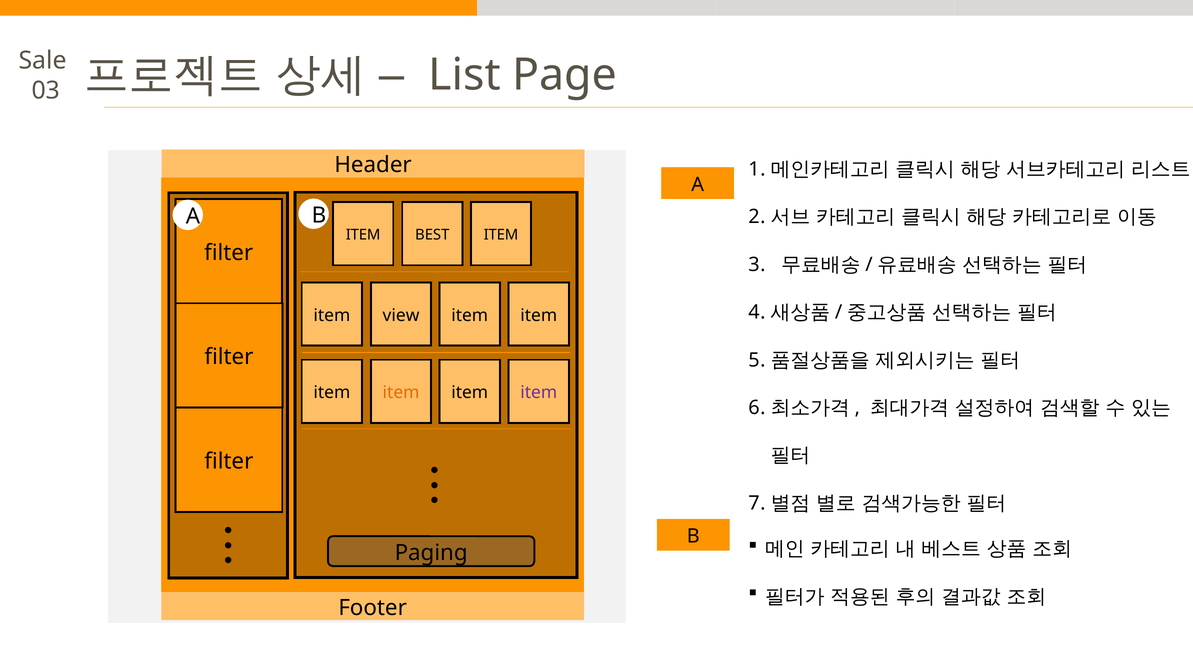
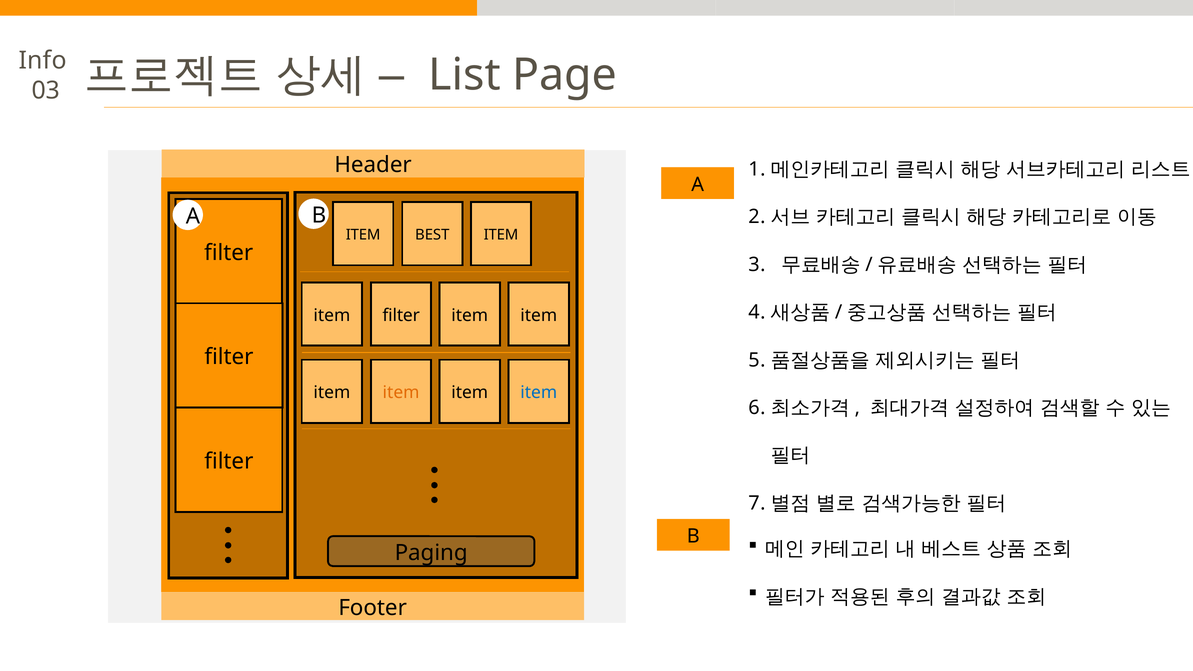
Sale: Sale -> Info
item view: view -> filter
item at (539, 393) colour: purple -> blue
